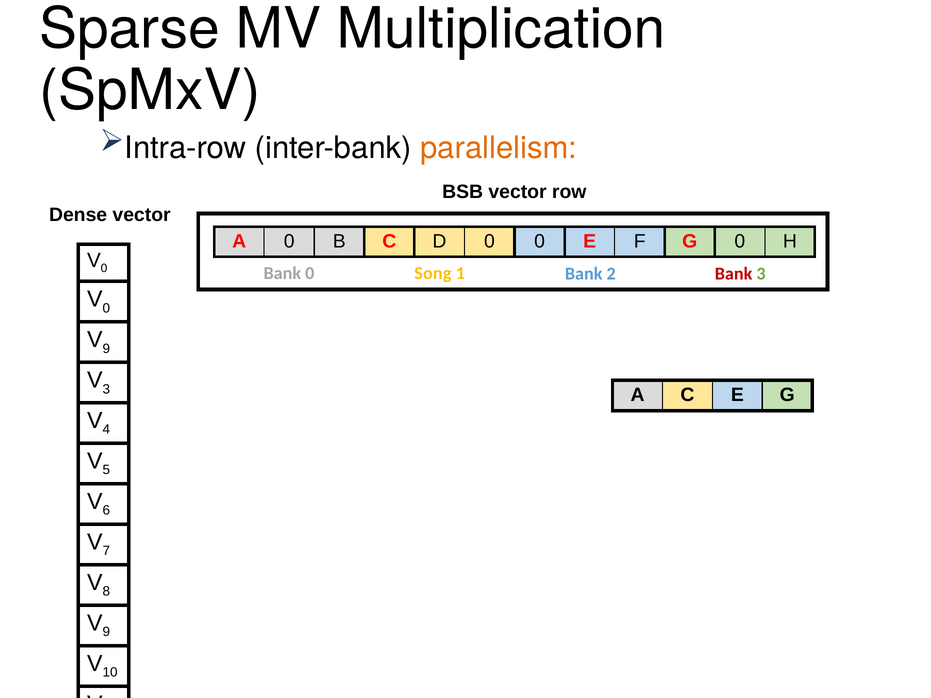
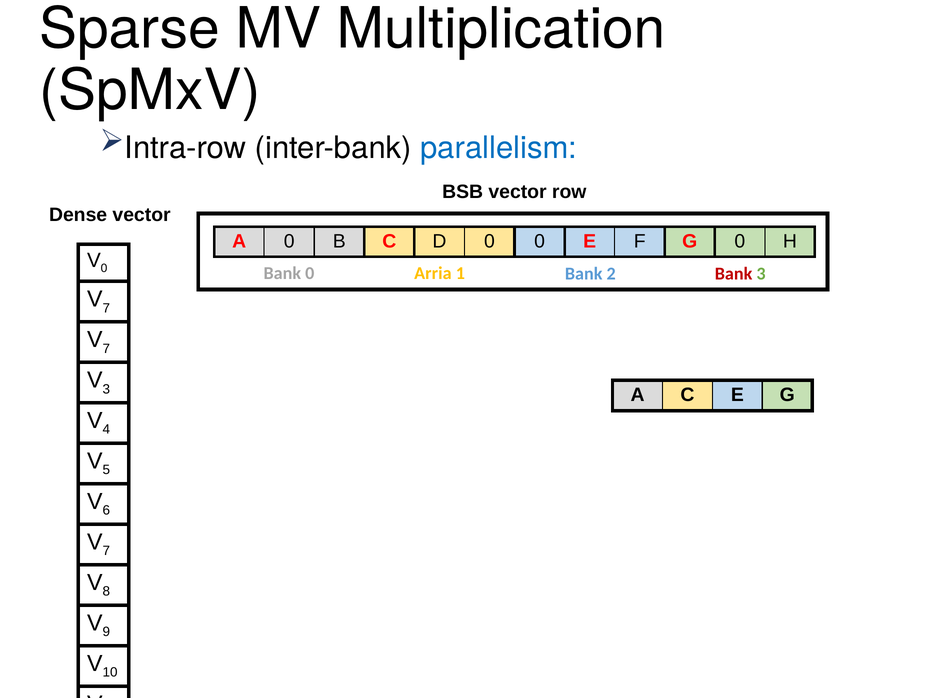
parallelism colour: orange -> blue
Song: Song -> Arria
0 at (106, 308): 0 -> 7
9 at (106, 349): 9 -> 7
